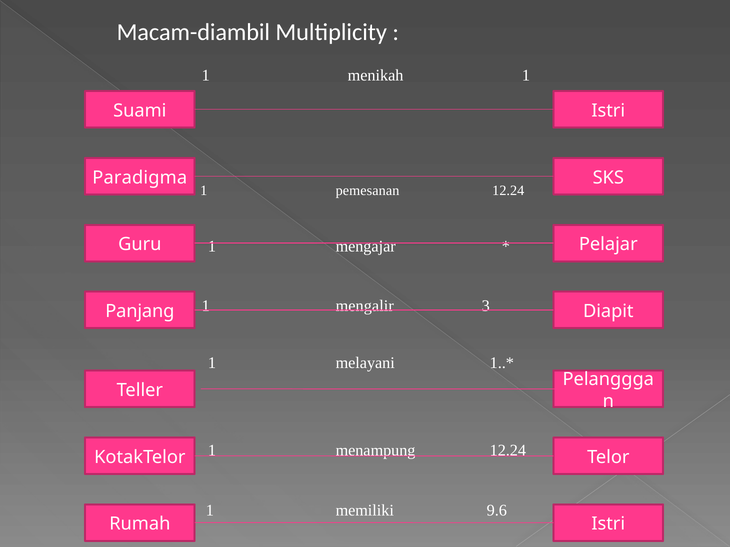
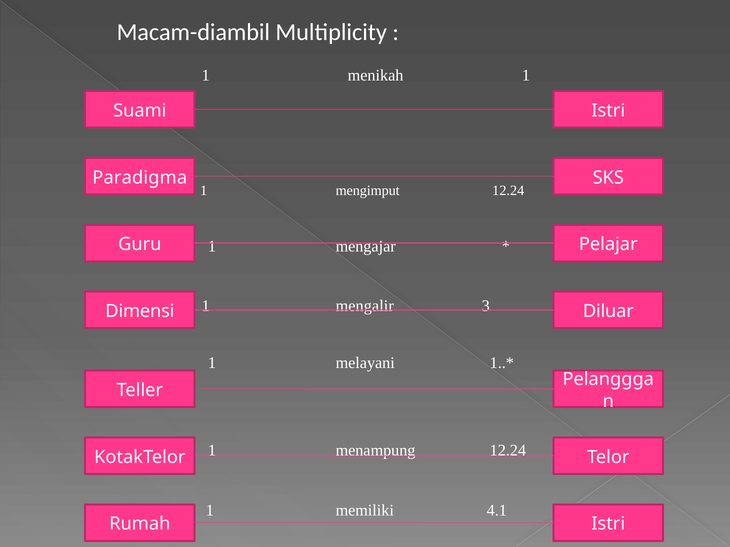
pemesanan: pemesanan -> mengimput
Panjang: Panjang -> Dimensi
Diapit: Diapit -> Diluar
9.6: 9.6 -> 4.1
